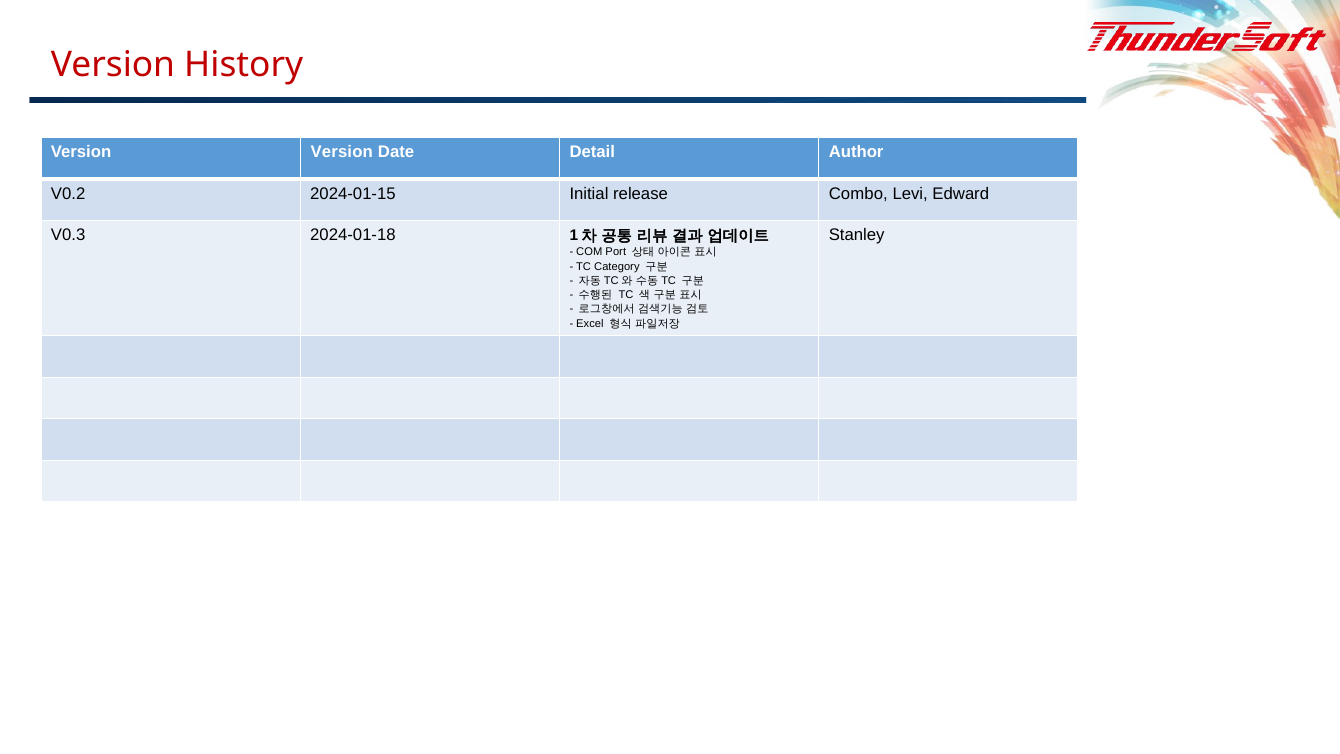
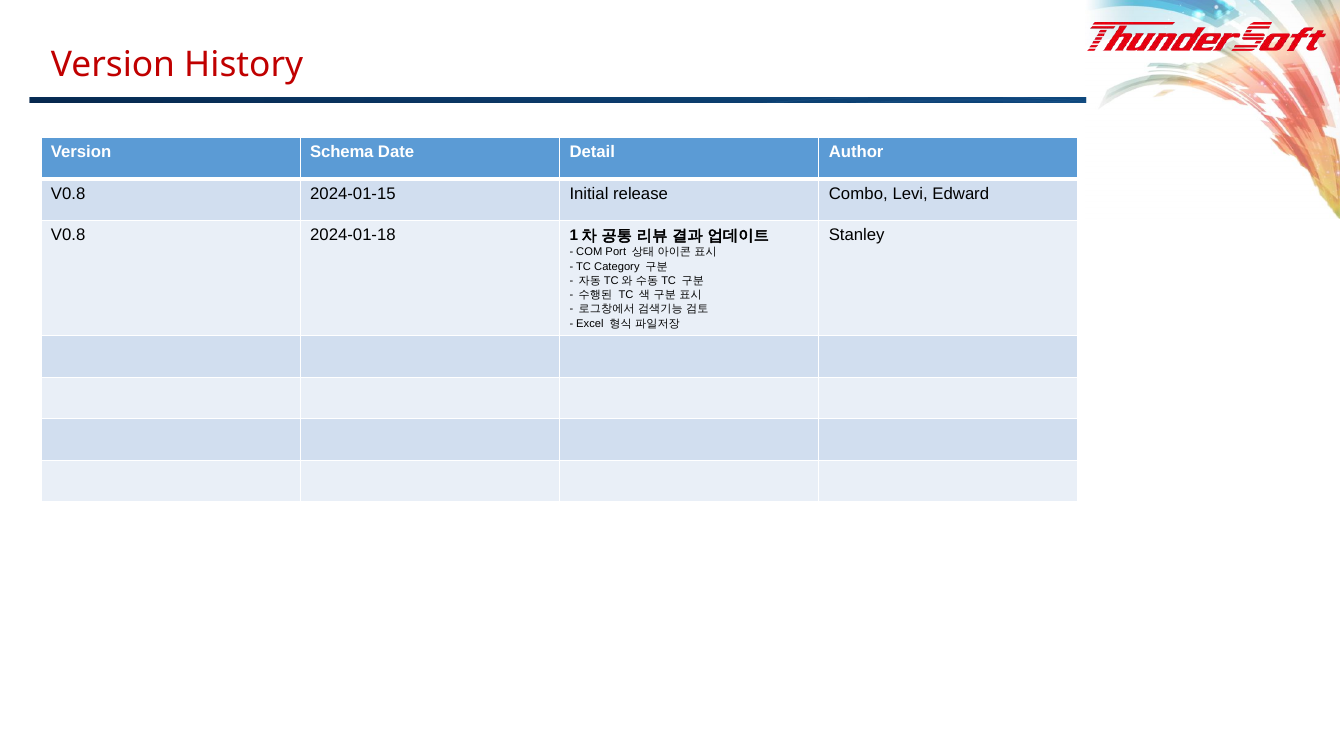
Version Version: Version -> Schema
V0.2 at (68, 194): V0.2 -> V0.8
V0.3 at (68, 235): V0.3 -> V0.8
